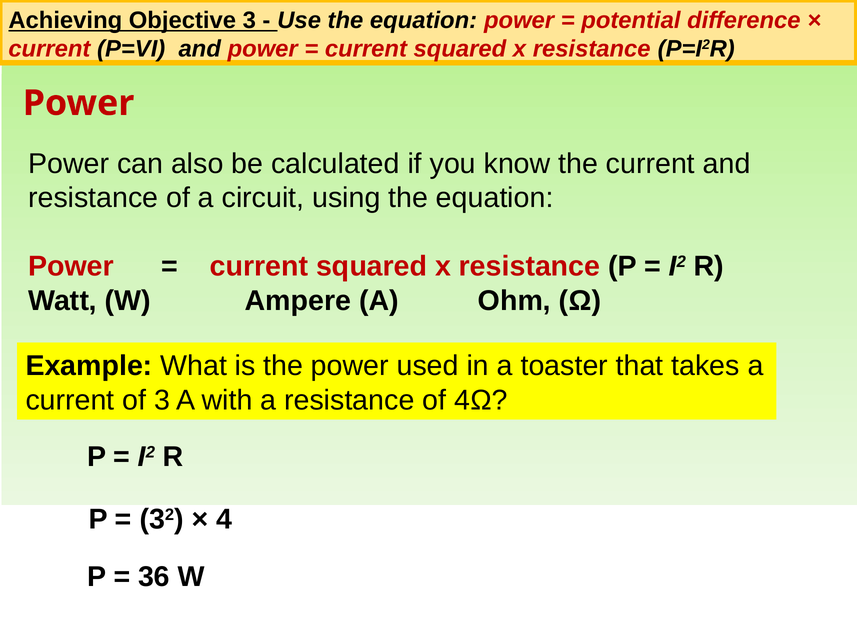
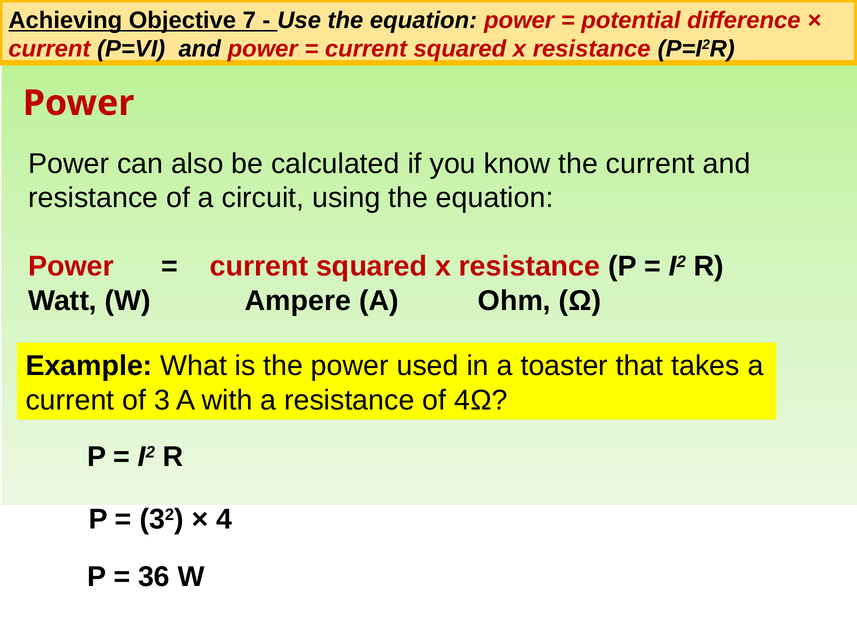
Objective 3: 3 -> 7
